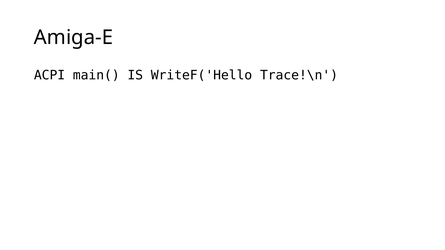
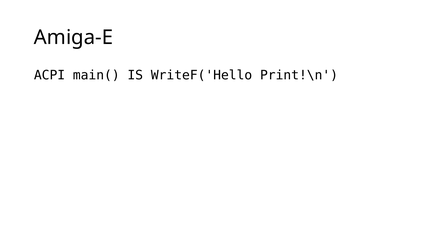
Trace!\n: Trace!\n -> Print!\n
